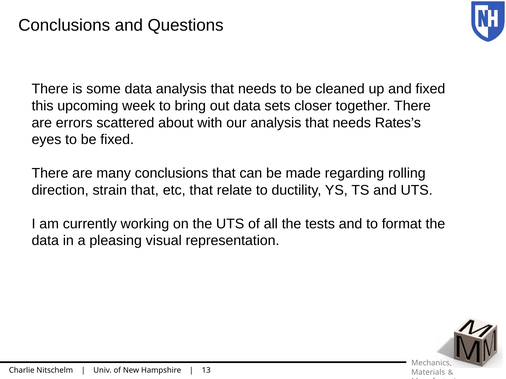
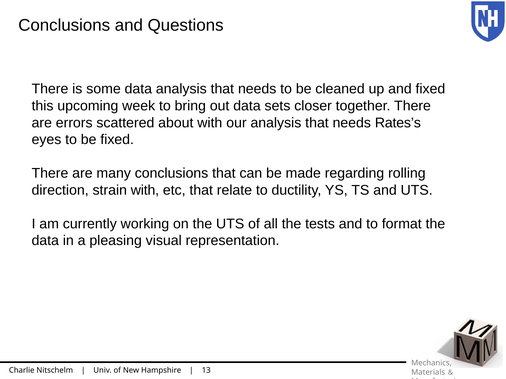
strain that: that -> with
